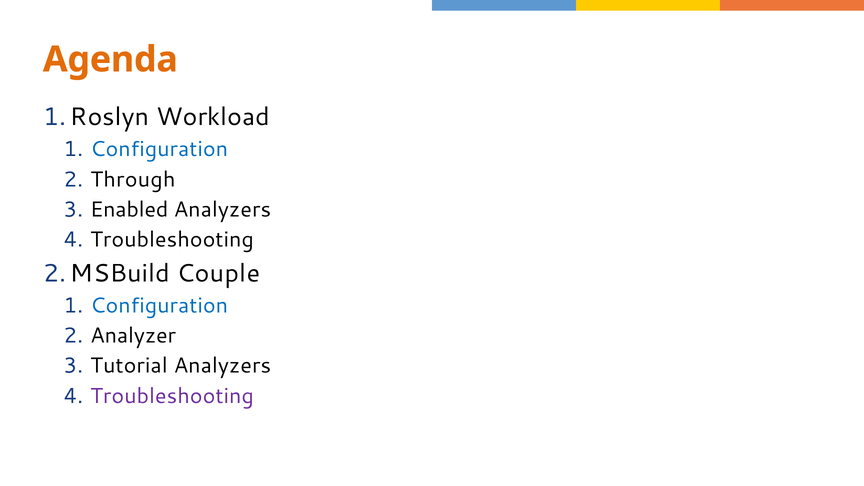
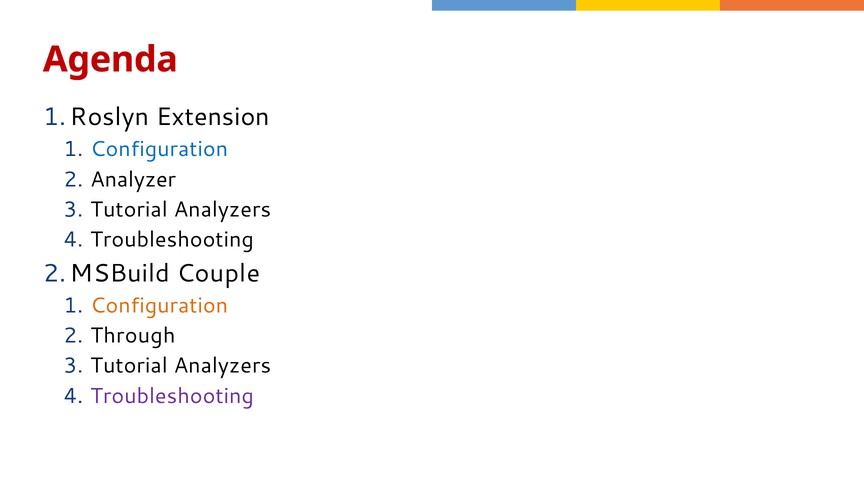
Agenda colour: orange -> red
Workload: Workload -> Extension
Through: Through -> Analyzer
Enabled at (129, 210): Enabled -> Tutorial
Configuration at (159, 305) colour: blue -> orange
Analyzer: Analyzer -> Through
